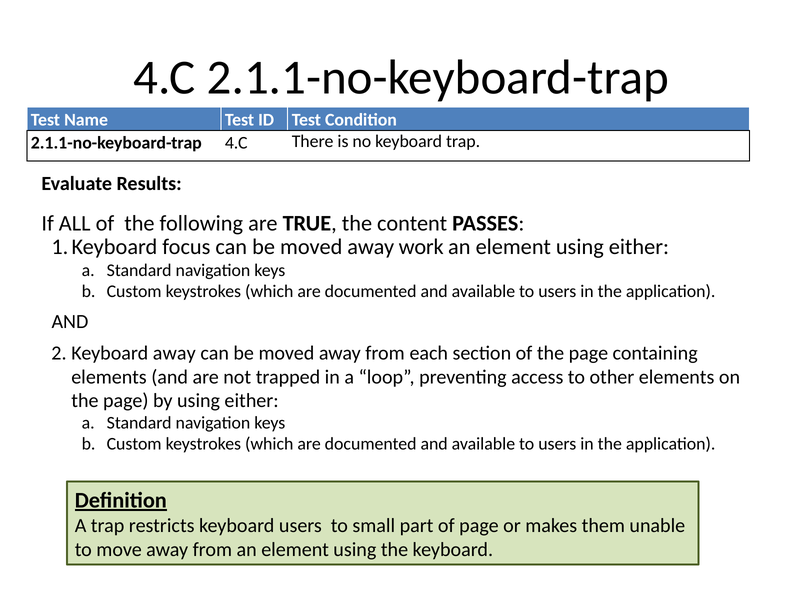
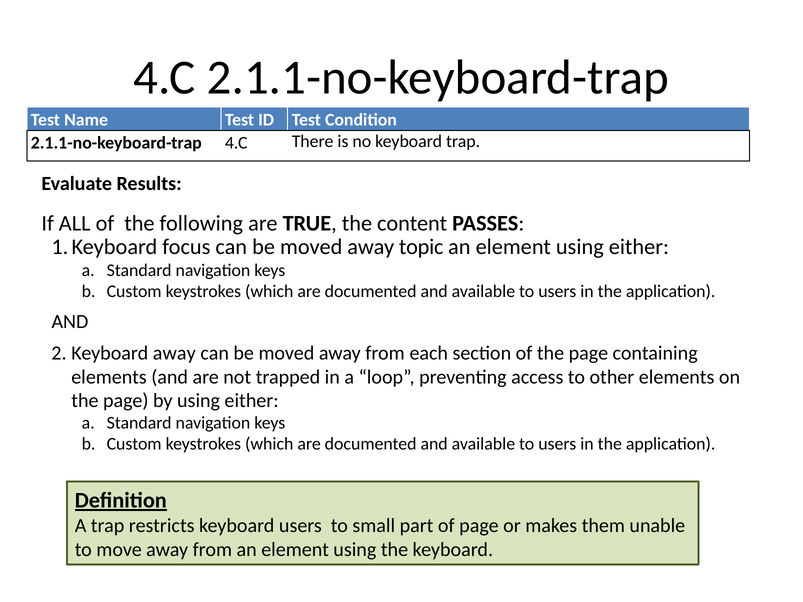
work: work -> topic
